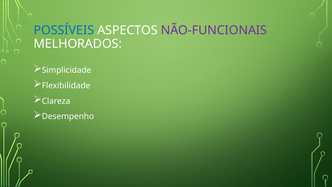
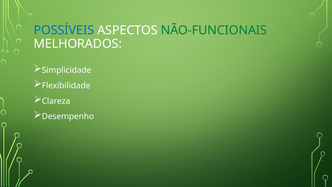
NÃO-FUNCIONAIS colour: purple -> green
